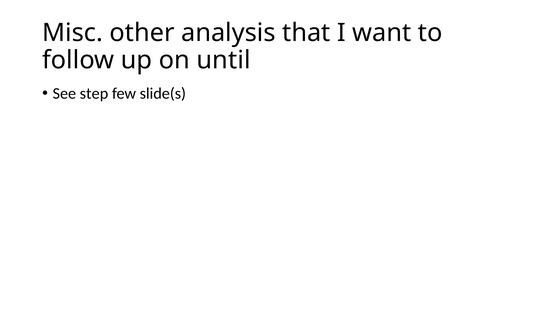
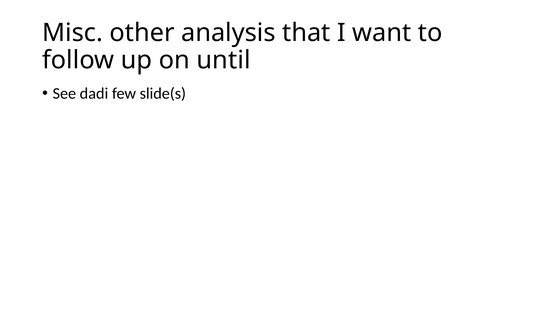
step: step -> dadi
